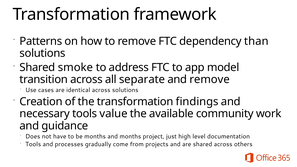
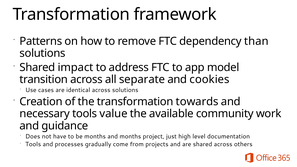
smoke: smoke -> impact
and remove: remove -> cookies
findings: findings -> towards
